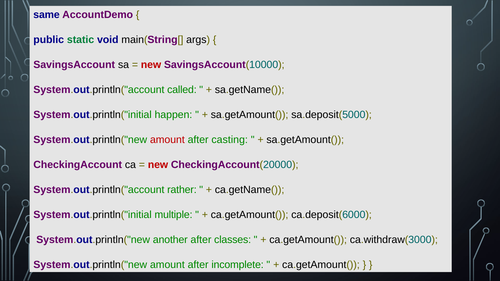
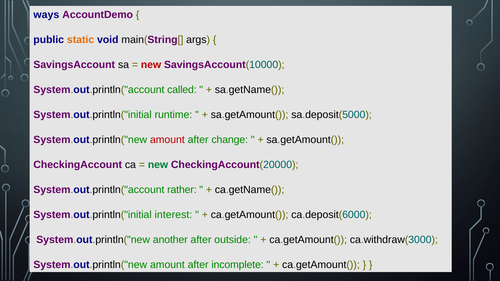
same: same -> ways
static colour: green -> orange
happen: happen -> runtime
casting: casting -> change
new at (158, 165) colour: red -> green
multiple: multiple -> interest
classes: classes -> outside
